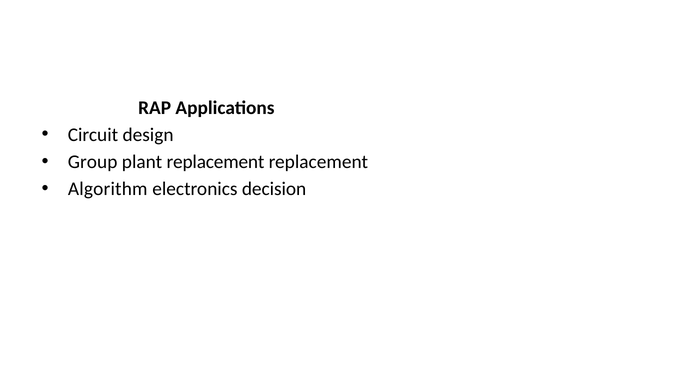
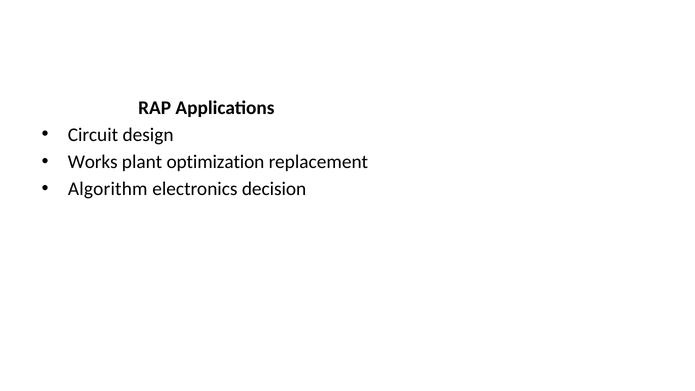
Group: Group -> Works
plant replacement: replacement -> optimization
